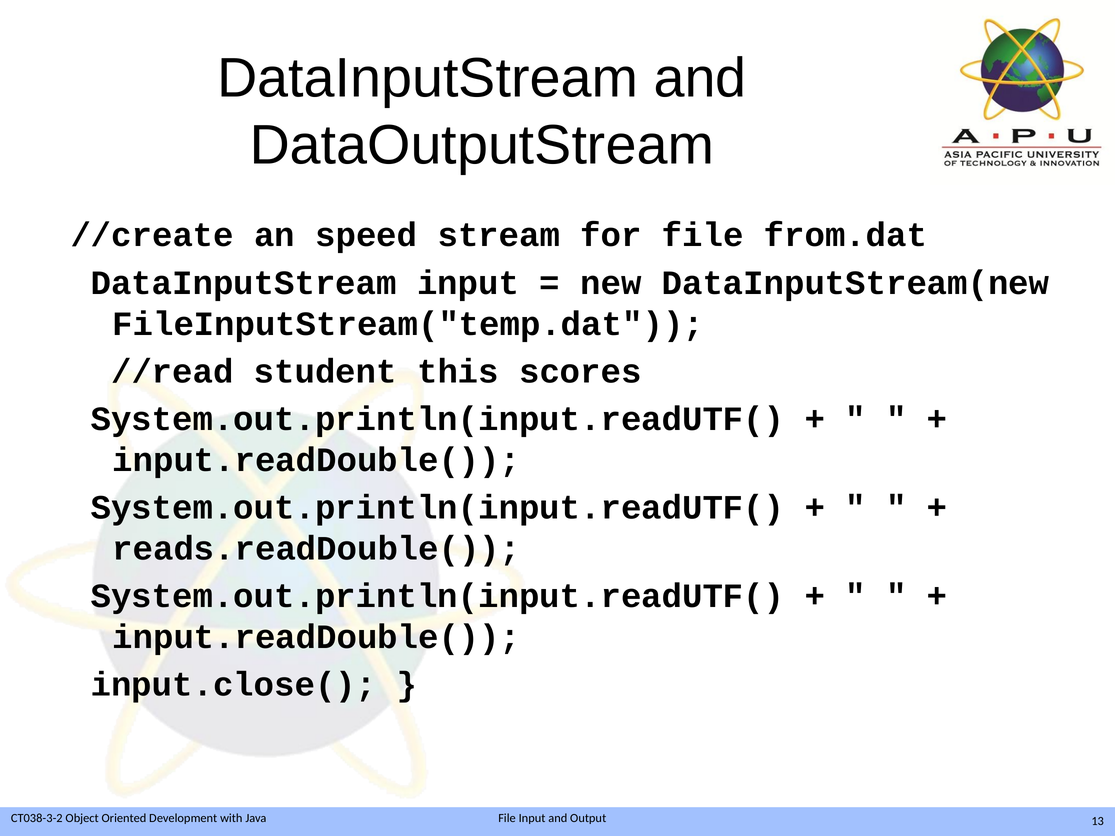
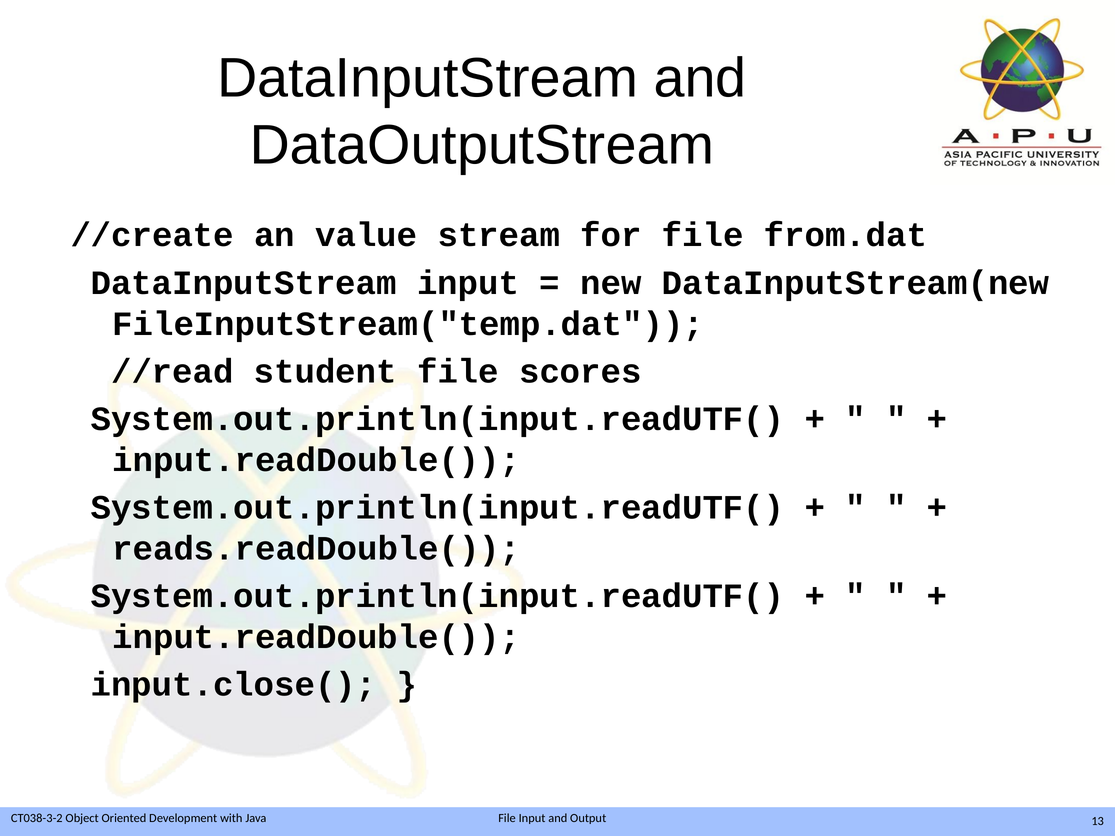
speed: speed -> value
student this: this -> file
